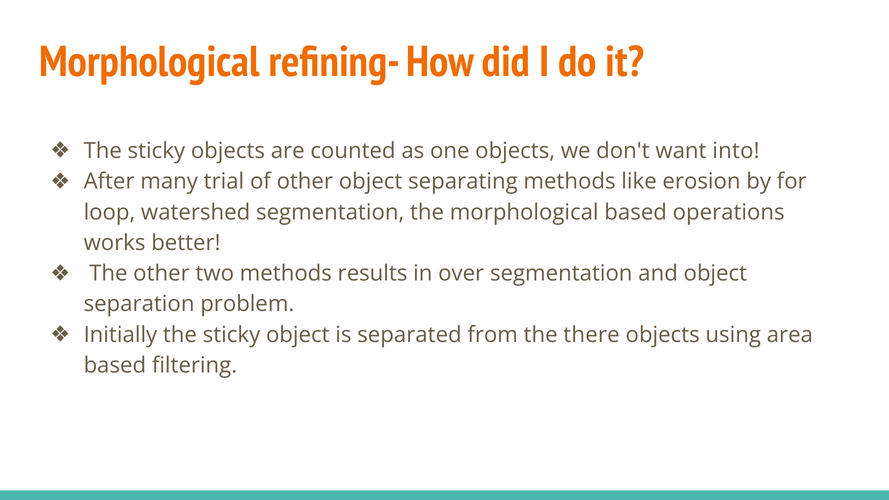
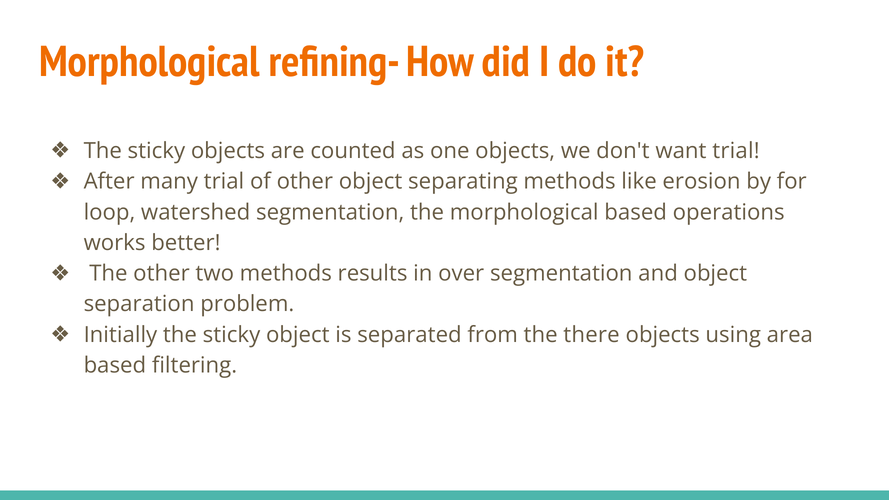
want into: into -> trial
